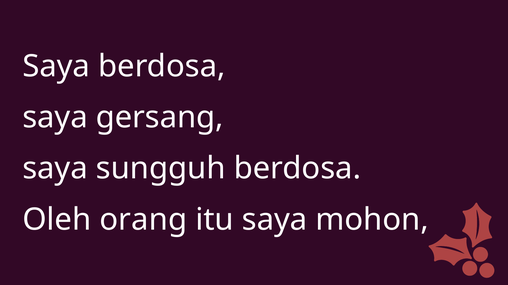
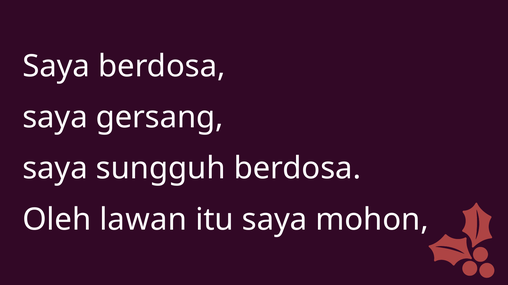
orang: orang -> lawan
